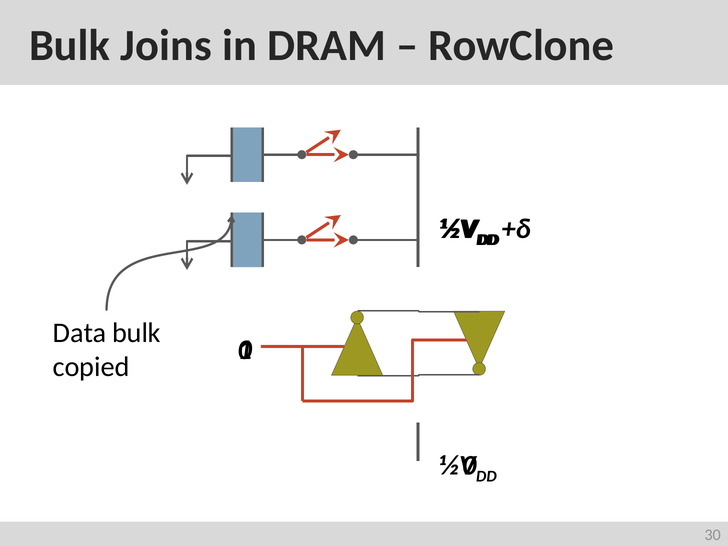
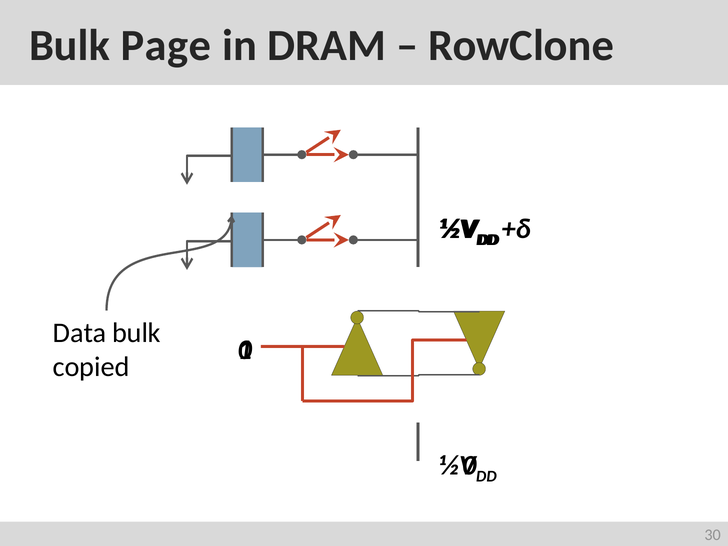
Joins: Joins -> Page
